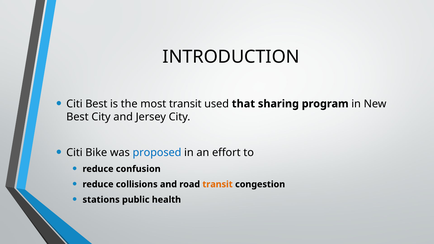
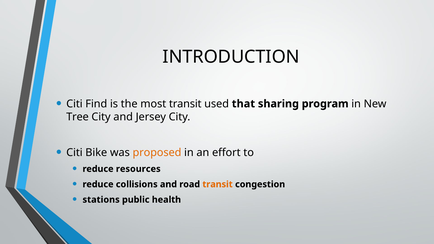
Citi Best: Best -> Find
Best at (77, 117): Best -> Tree
proposed colour: blue -> orange
confusion: confusion -> resources
